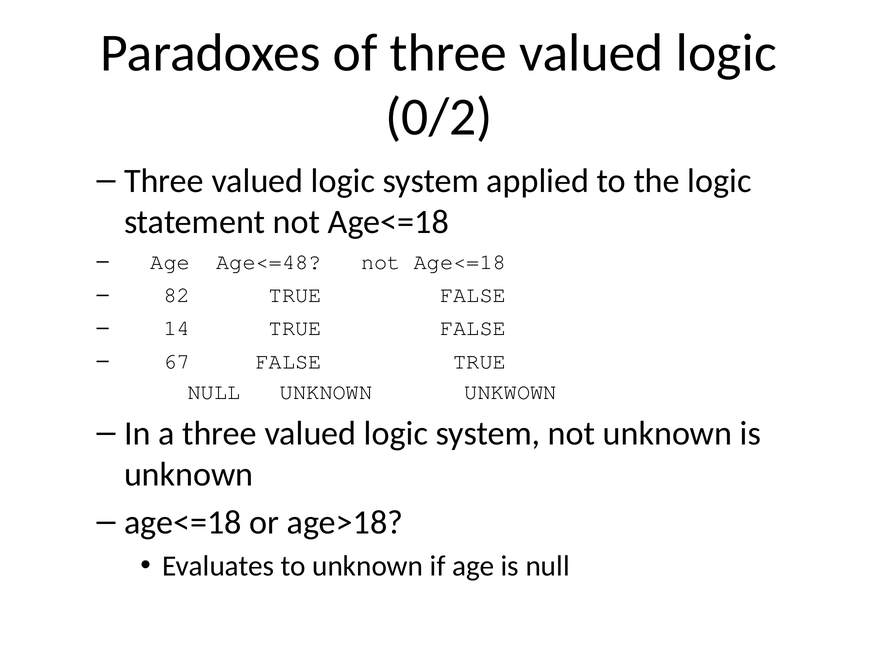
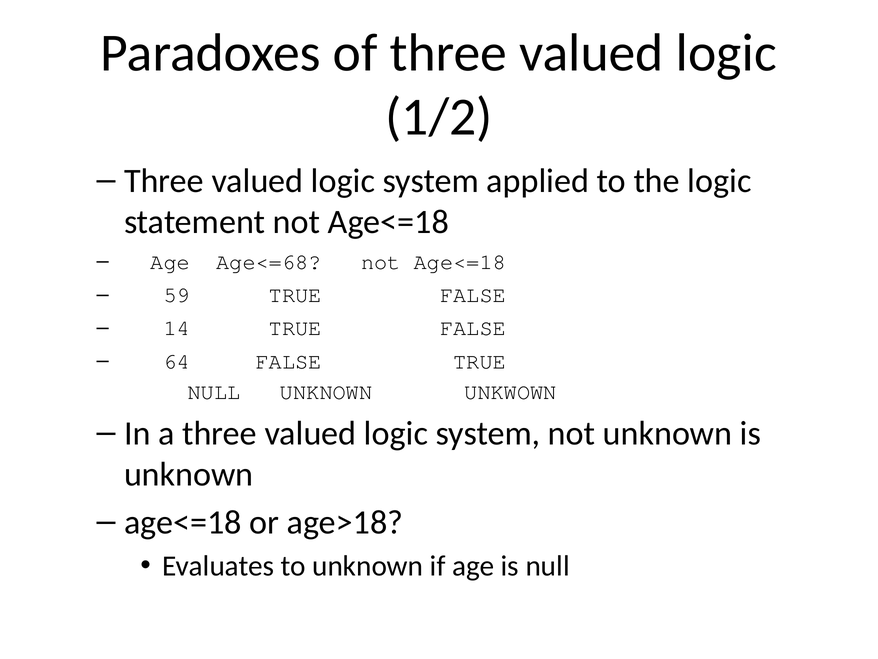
0/2: 0/2 -> 1/2
Age<=48: Age<=48 -> Age<=68
82: 82 -> 59
67: 67 -> 64
